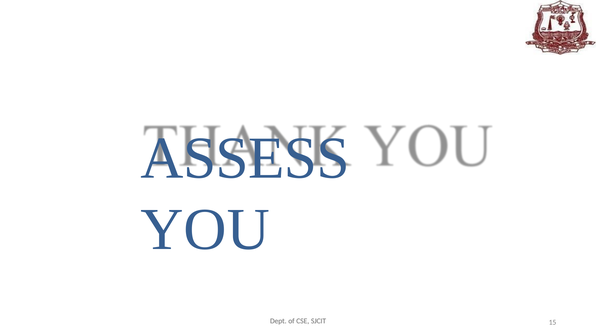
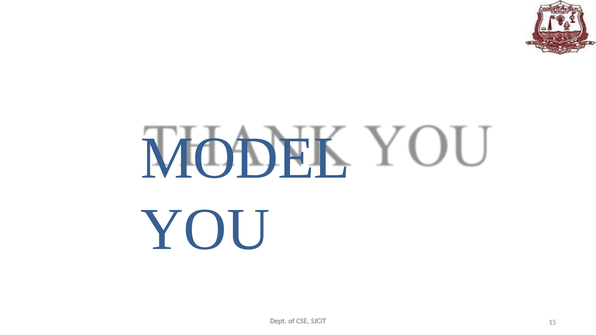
ASSESS: ASSESS -> MODEL
